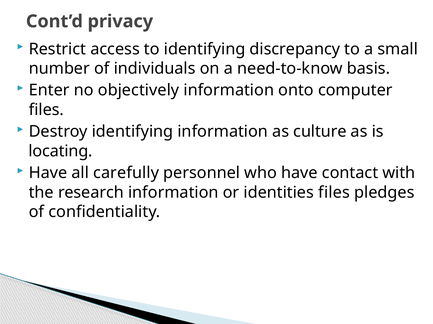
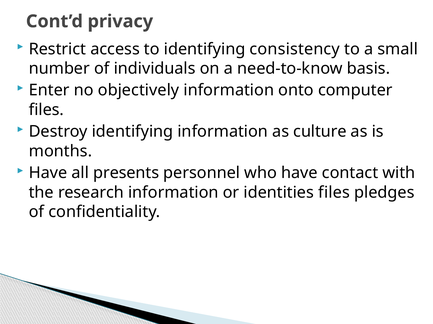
discrepancy: discrepancy -> consistency
locating: locating -> months
carefully: carefully -> presents
